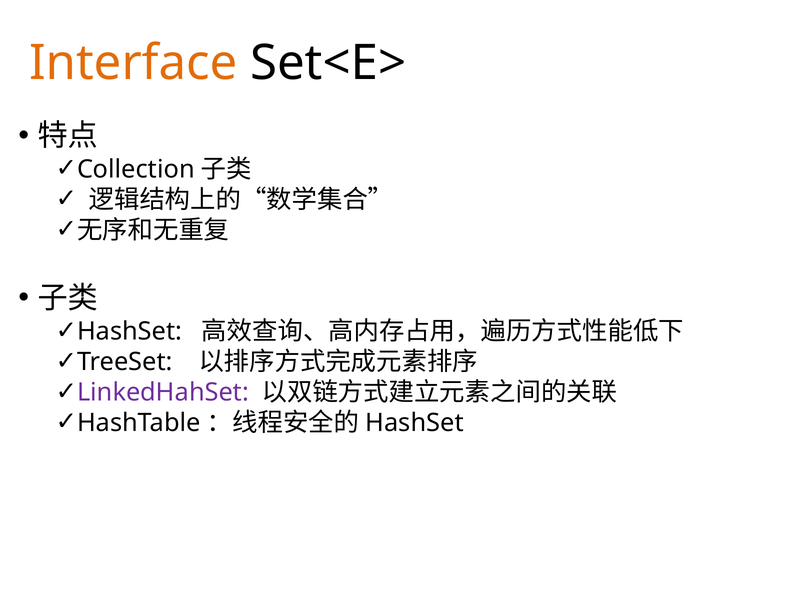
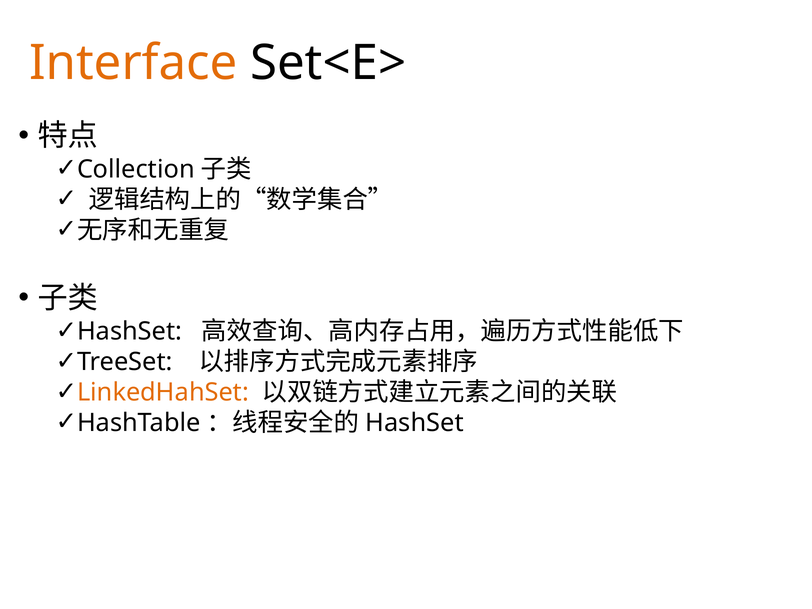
LinkedHahSet colour: purple -> orange
